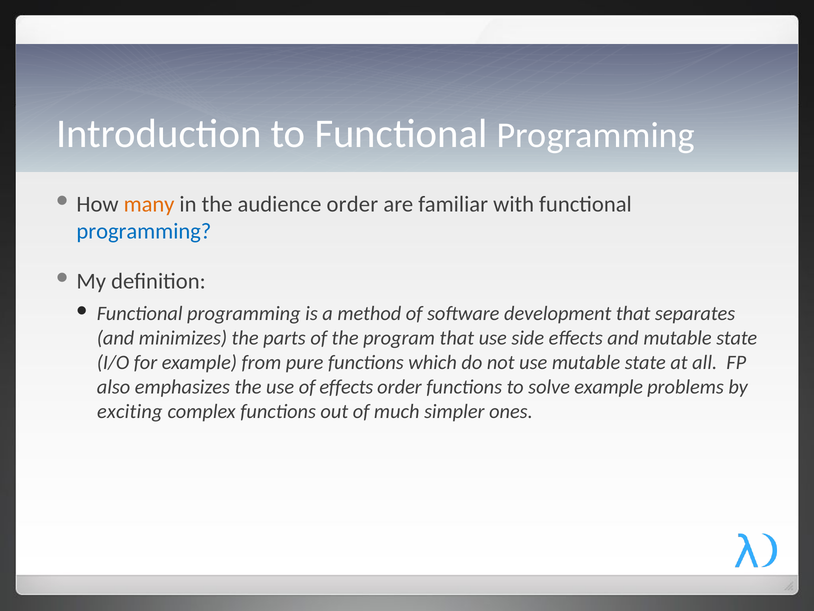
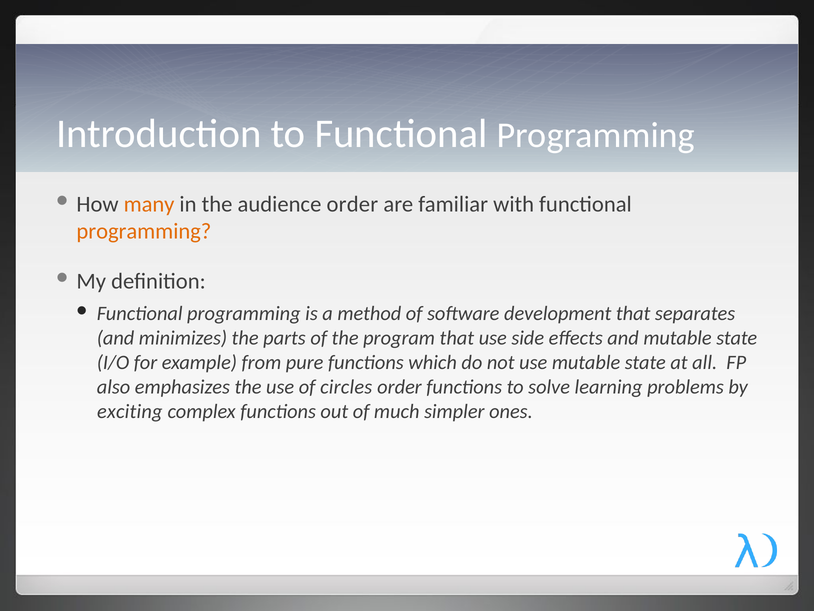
programming at (144, 231) colour: blue -> orange
of effects: effects -> circles
solve example: example -> learning
